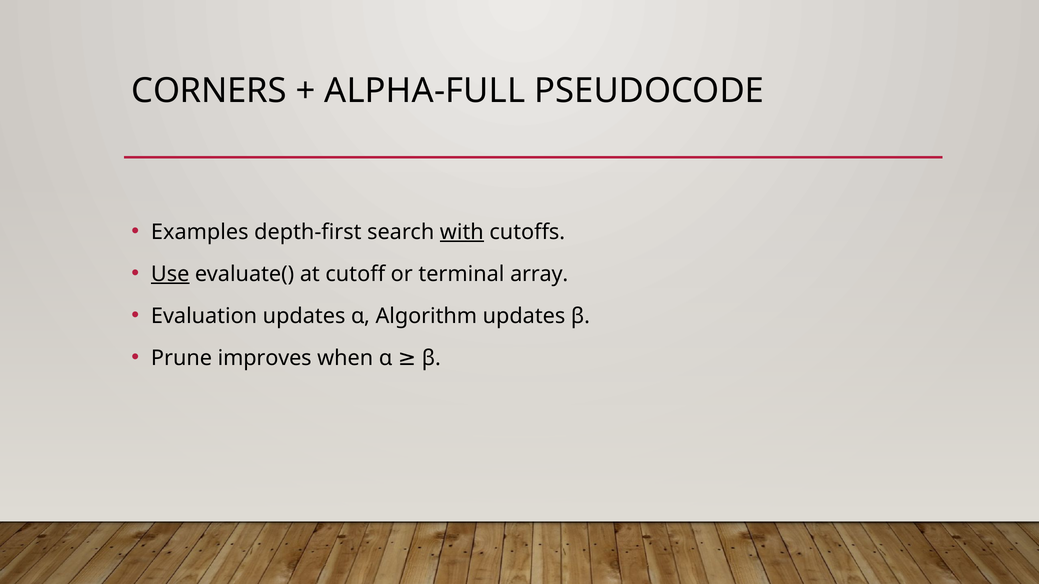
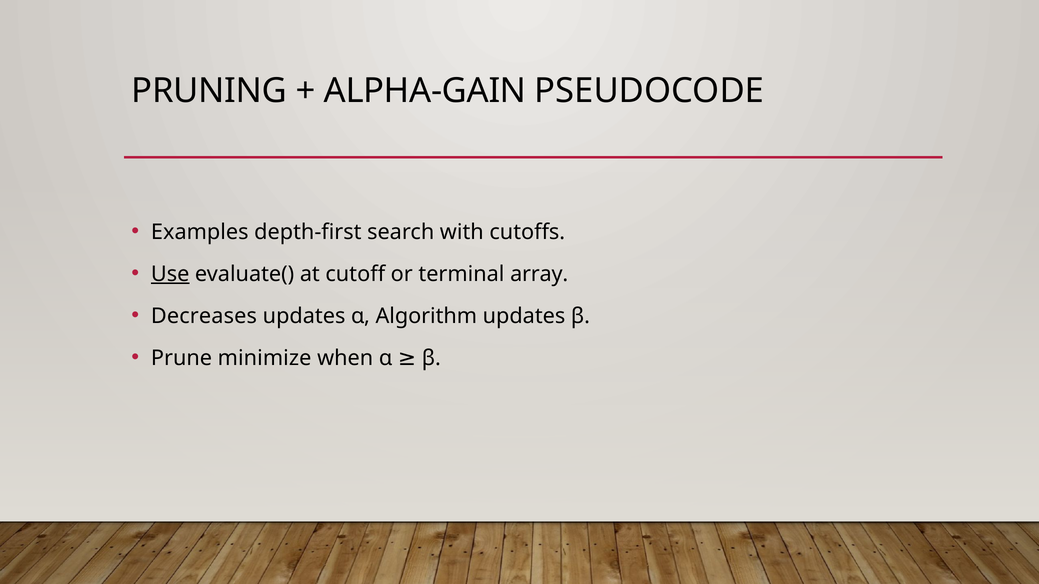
CORNERS: CORNERS -> PRUNING
ALPHA‑FULL: ALPHA‑FULL -> ALPHA‑GAIN
with underline: present -> none
Evaluation: Evaluation -> Decreases
improves: improves -> minimize
